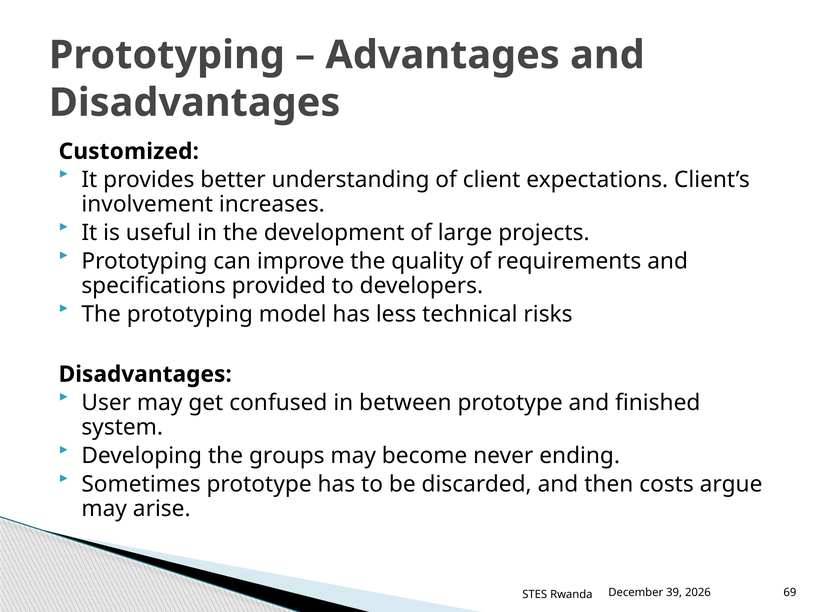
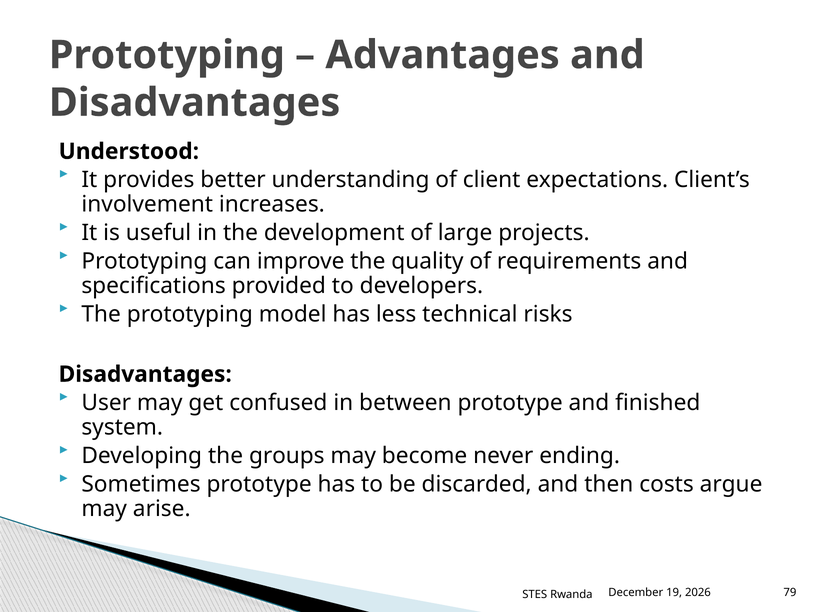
Customized: Customized -> Understood
39: 39 -> 19
69: 69 -> 79
